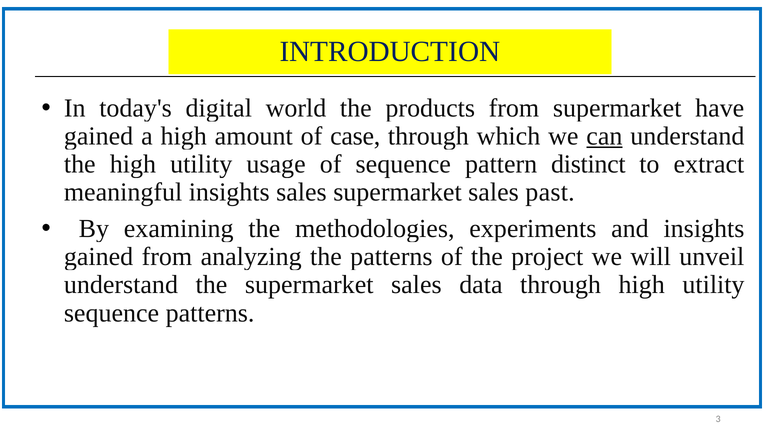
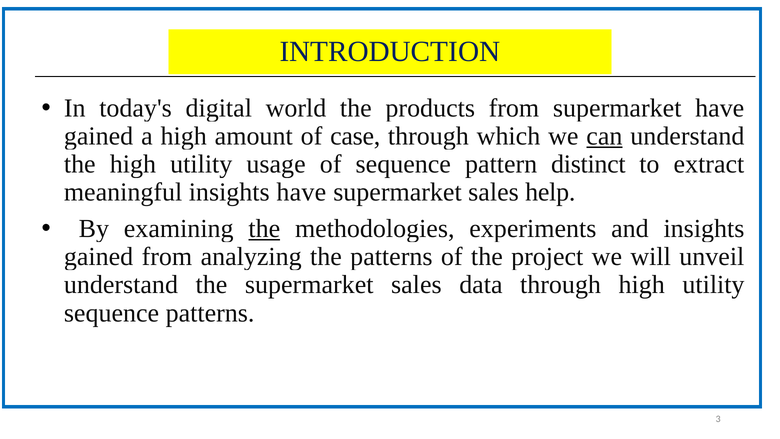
insights sales: sales -> have
past: past -> help
the at (264, 228) underline: none -> present
